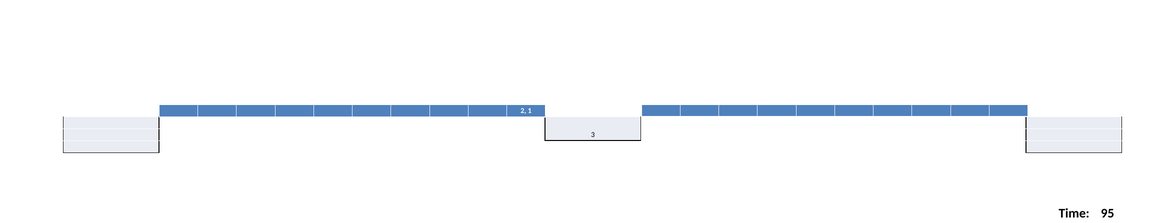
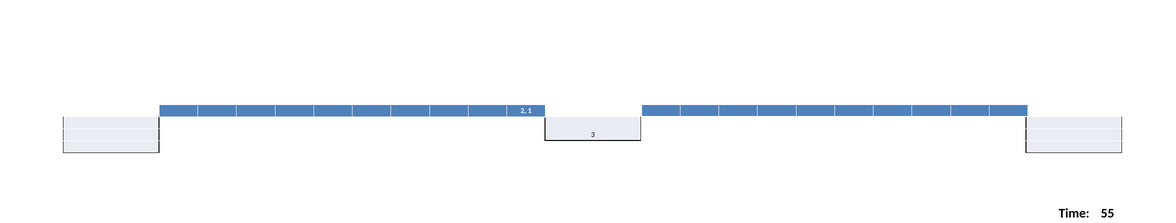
95: 95 -> 55
